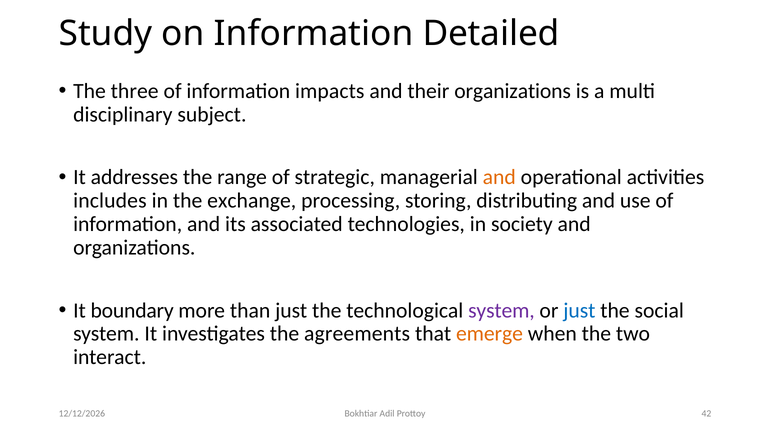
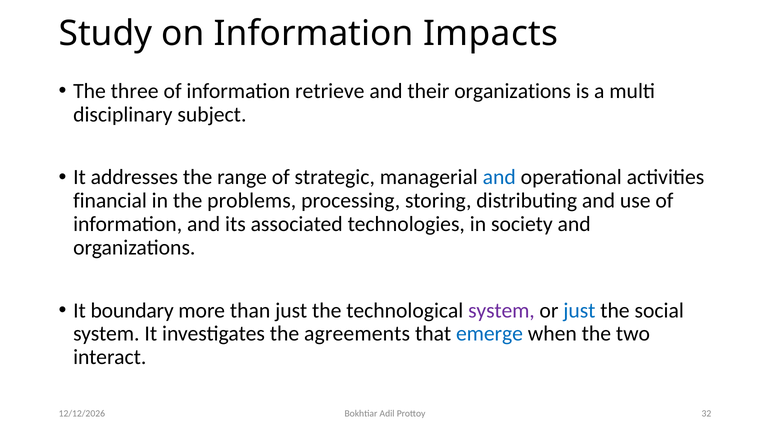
Detailed: Detailed -> Impacts
impacts: impacts -> retrieve
and at (499, 177) colour: orange -> blue
includes: includes -> financial
exchange: exchange -> problems
emerge colour: orange -> blue
42: 42 -> 32
